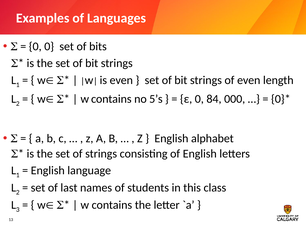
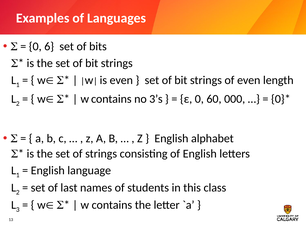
0 0: 0 -> 6
5’s: 5’s -> 3’s
84: 84 -> 60
